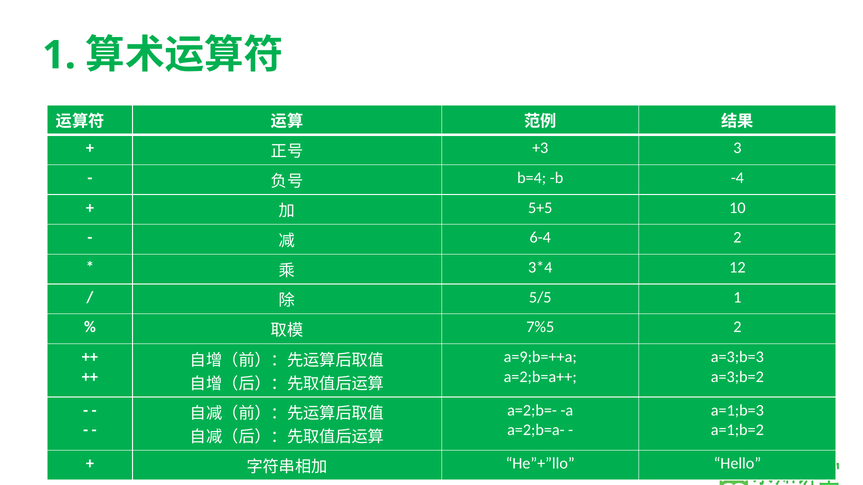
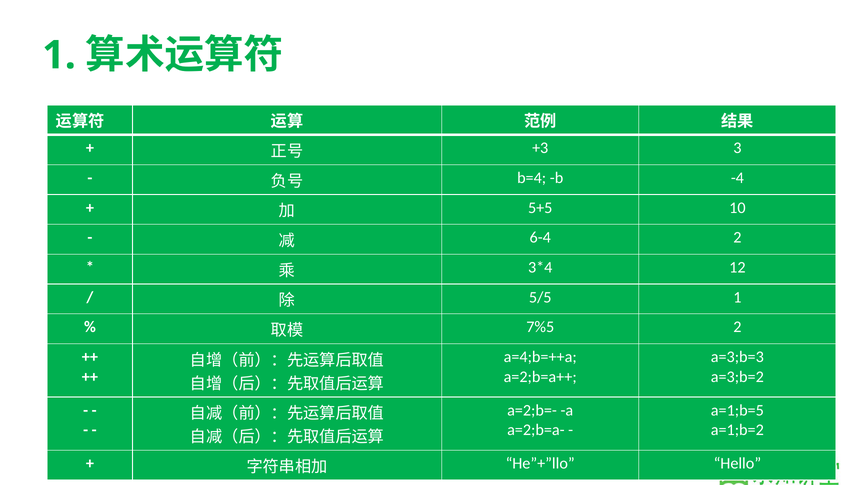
a=9;b=++a: a=9;b=++a -> a=4;b=++a
a=1;b=3: a=1;b=3 -> a=1;b=5
